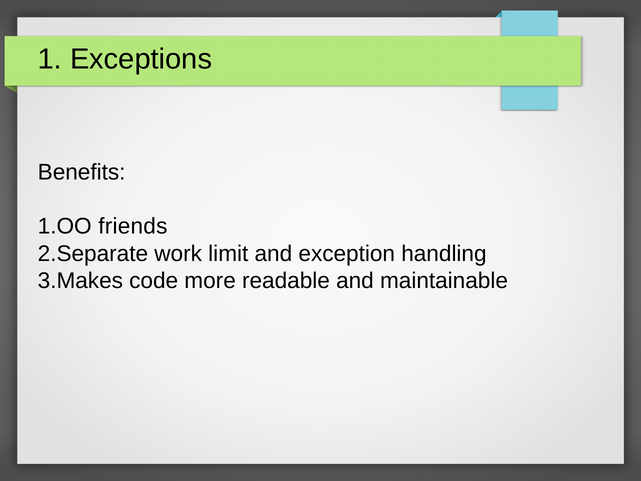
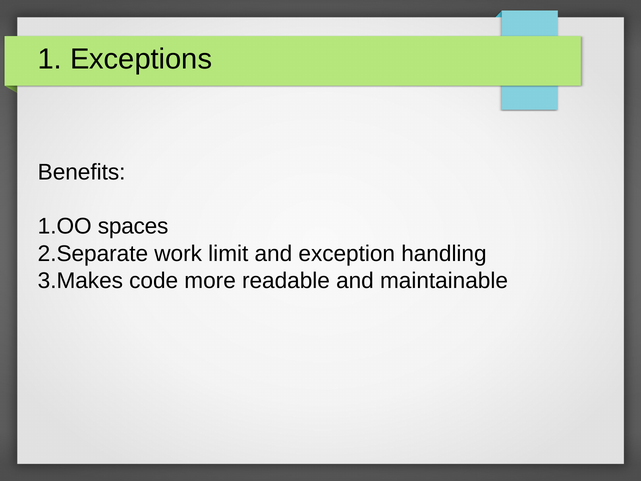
friends: friends -> spaces
